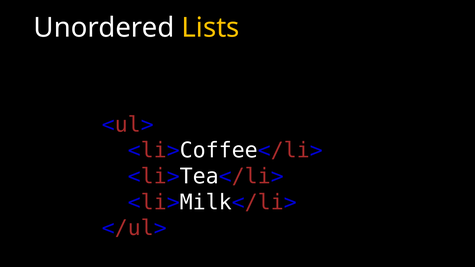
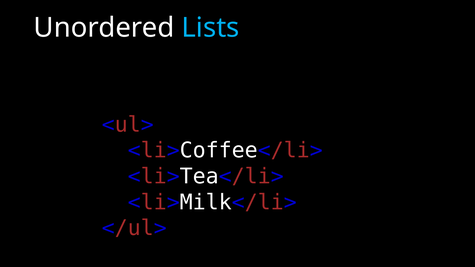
Lists colour: yellow -> light blue
